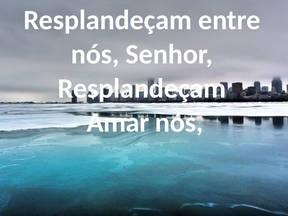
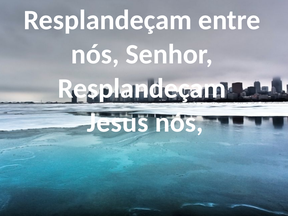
Amar: Amar -> Jesus
